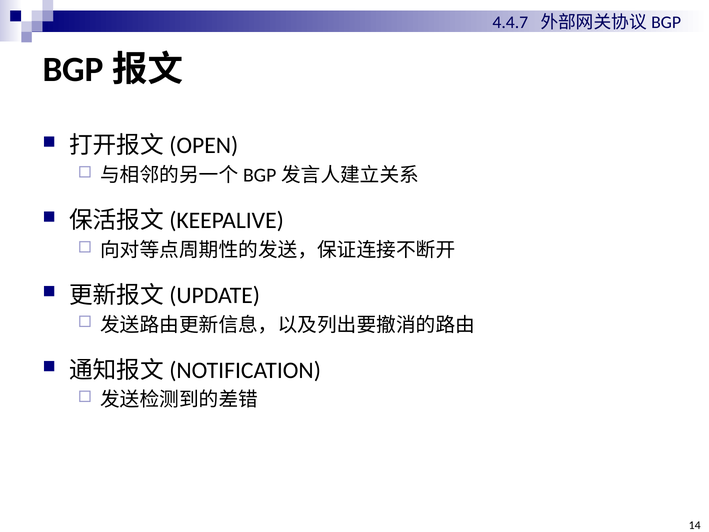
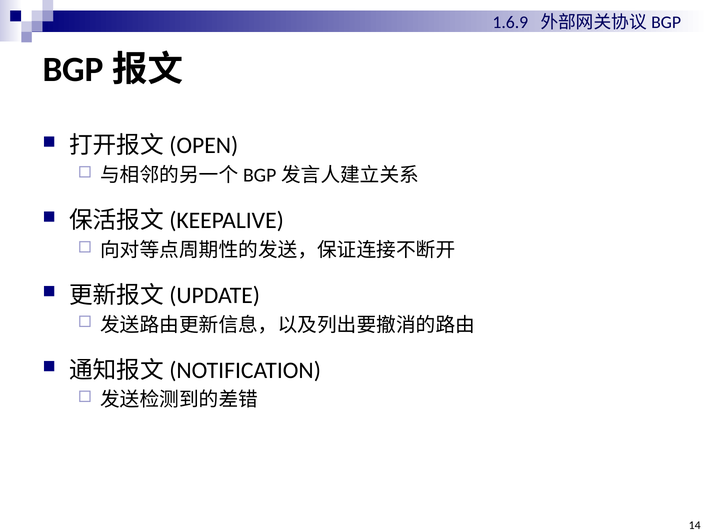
4.4.7: 4.4.7 -> 1.6.9
